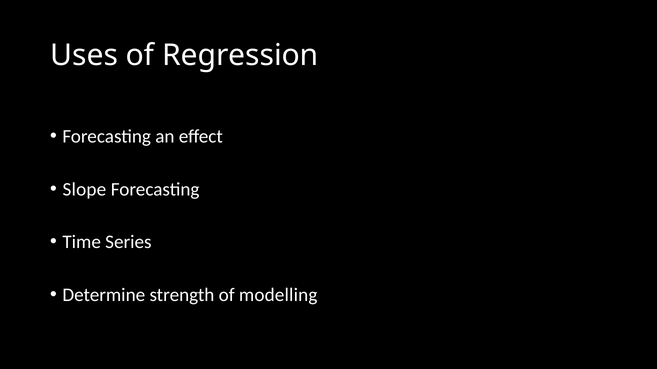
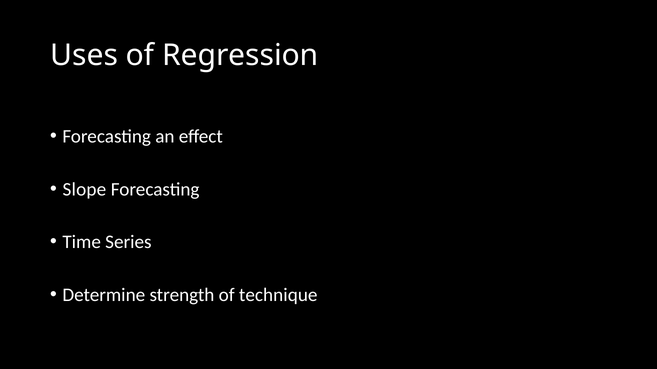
modelling: modelling -> technique
